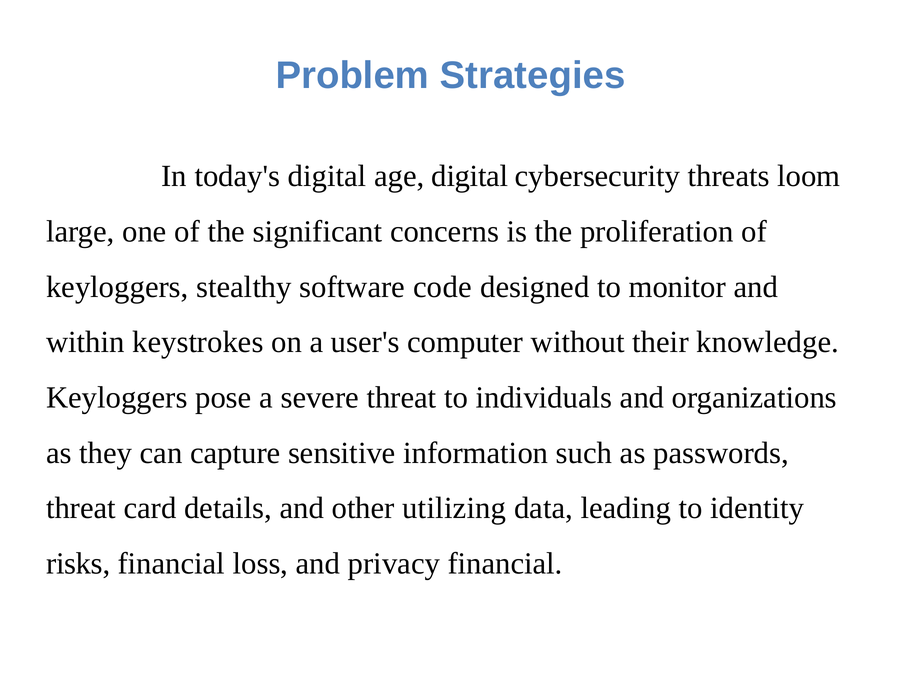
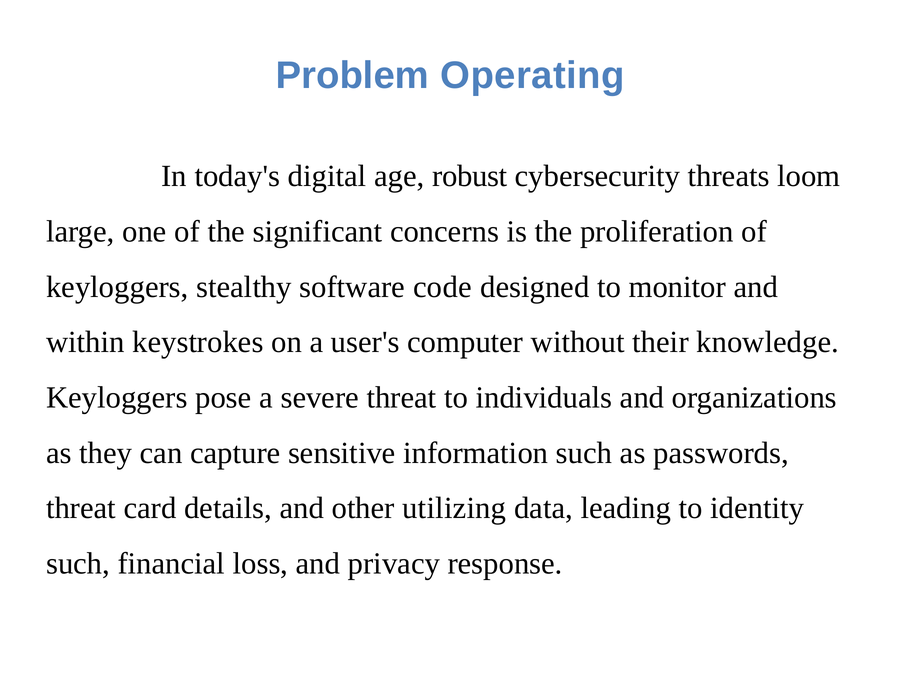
Strategies: Strategies -> Operating
age digital: digital -> robust
risks at (78, 563): risks -> such
privacy financial: financial -> response
